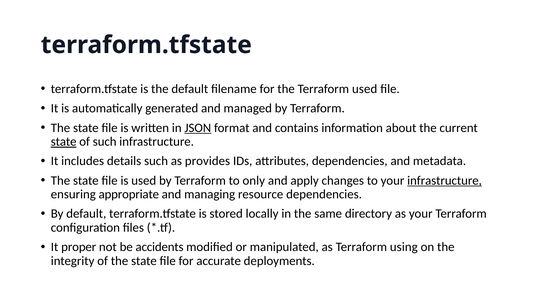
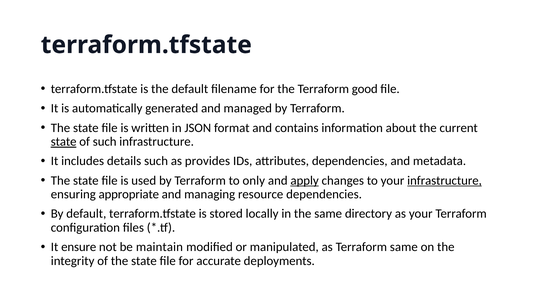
Terraform used: used -> good
JSON underline: present -> none
apply underline: none -> present
proper: proper -> ensure
accidents: accidents -> maintain
Terraform using: using -> same
